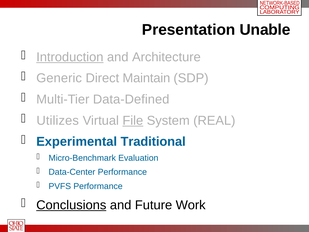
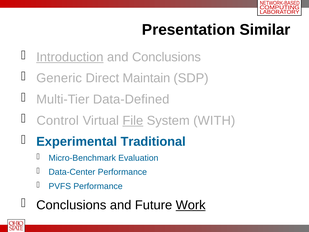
Unable: Unable -> Similar
and Architecture: Architecture -> Conclusions
Utilizes: Utilizes -> Control
REAL: REAL -> WITH
Conclusions at (71, 205) underline: present -> none
Work underline: none -> present
